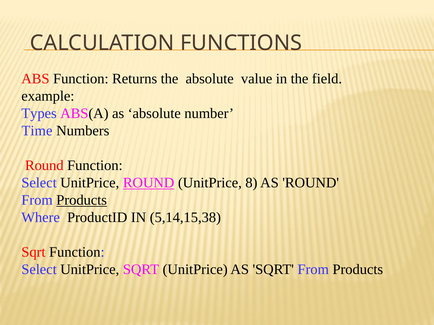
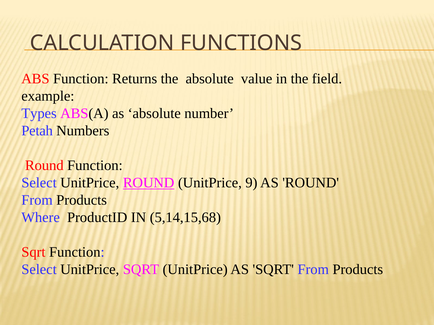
Time: Time -> Petah
8: 8 -> 9
Products at (82, 200) underline: present -> none
5,14,15,38: 5,14,15,38 -> 5,14,15,68
